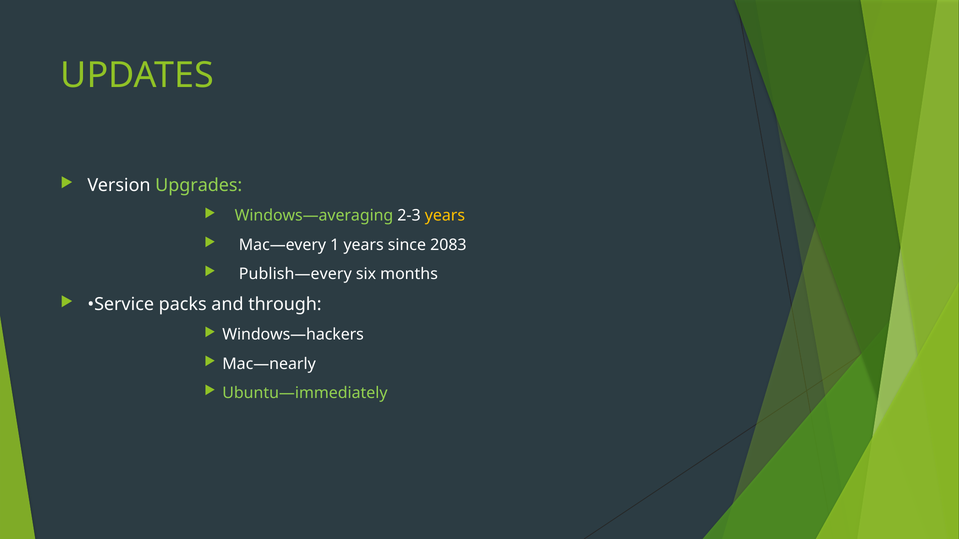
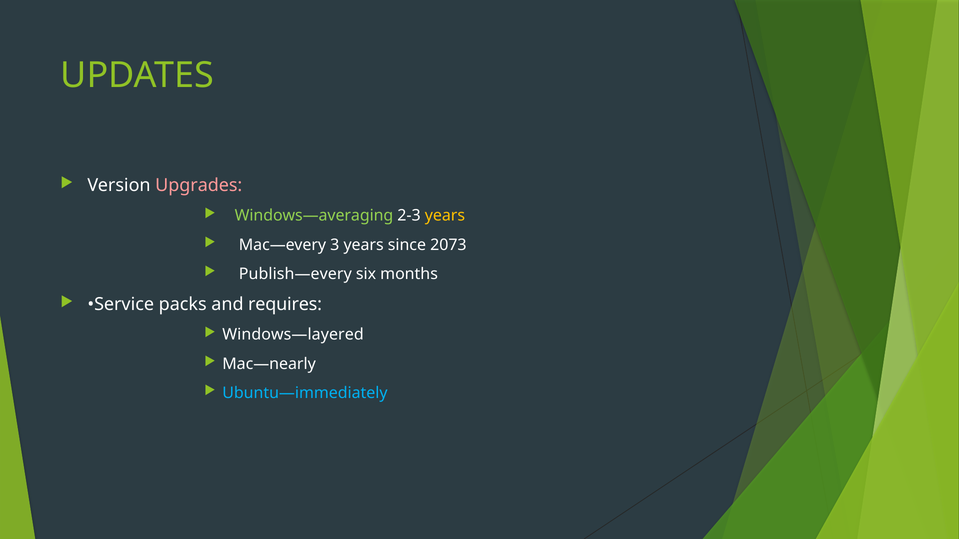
Upgrades colour: light green -> pink
1: 1 -> 3
2083: 2083 -> 2073
through: through -> requires
Windows—hackers: Windows—hackers -> Windows—layered
Ubuntu—immediately colour: light green -> light blue
